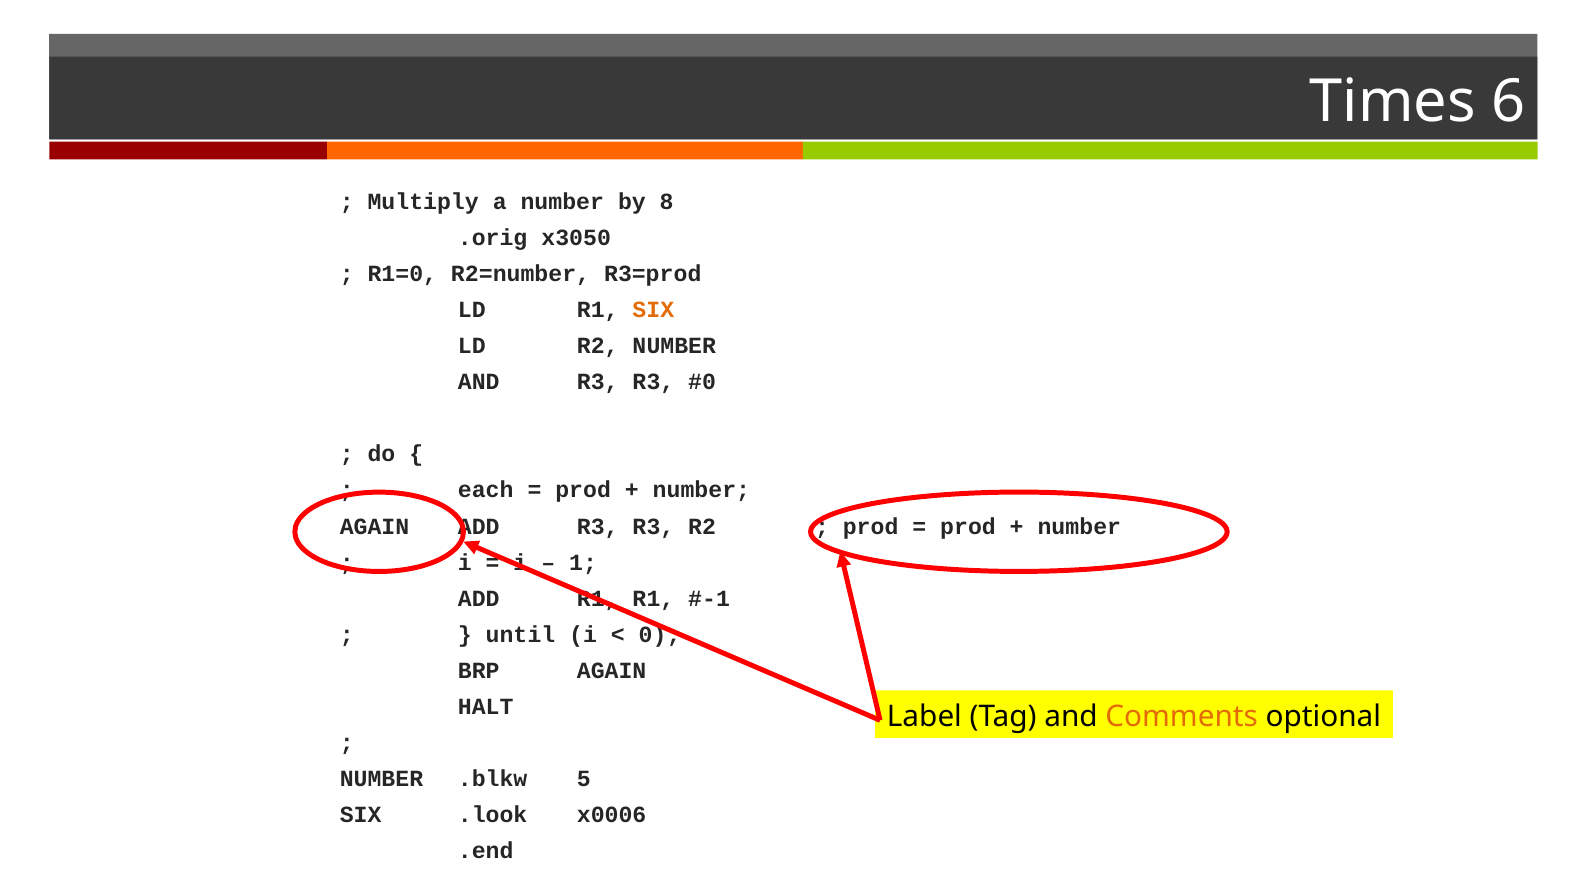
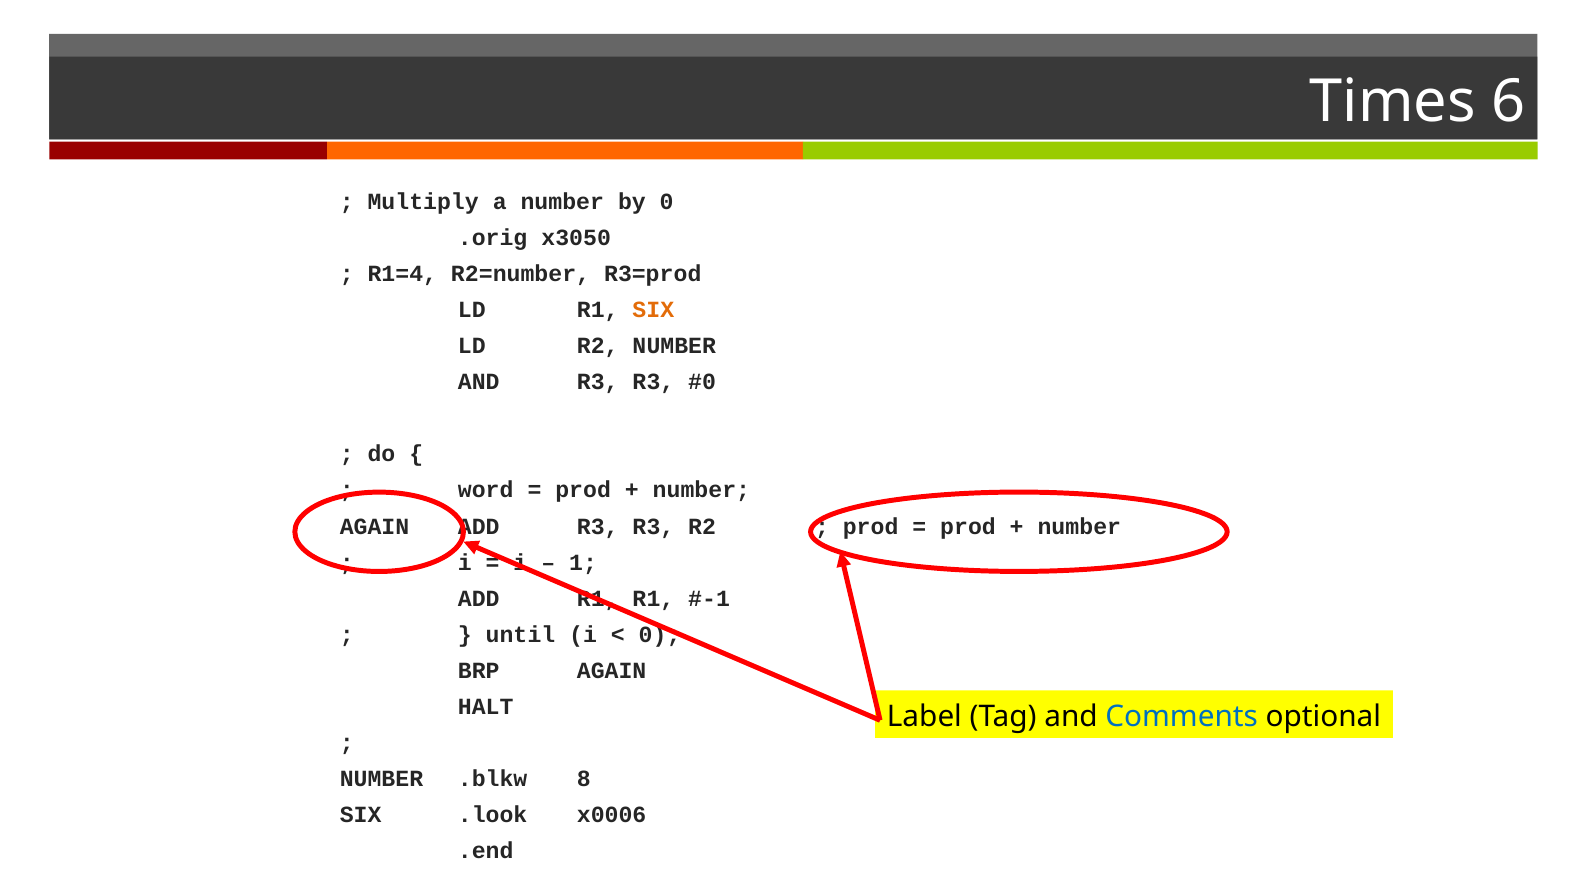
by 8: 8 -> 0
R1=0: R1=0 -> R1=4
each: each -> word
Comments colour: orange -> blue
5: 5 -> 8
